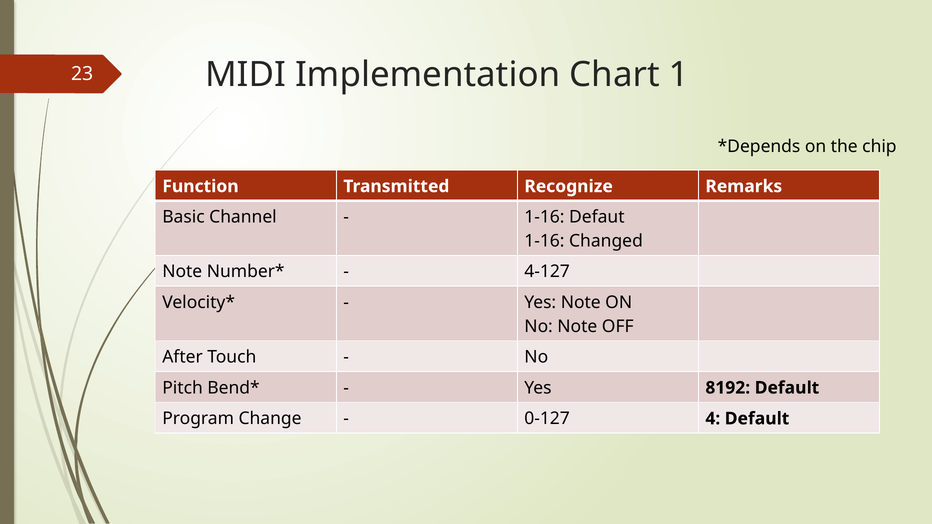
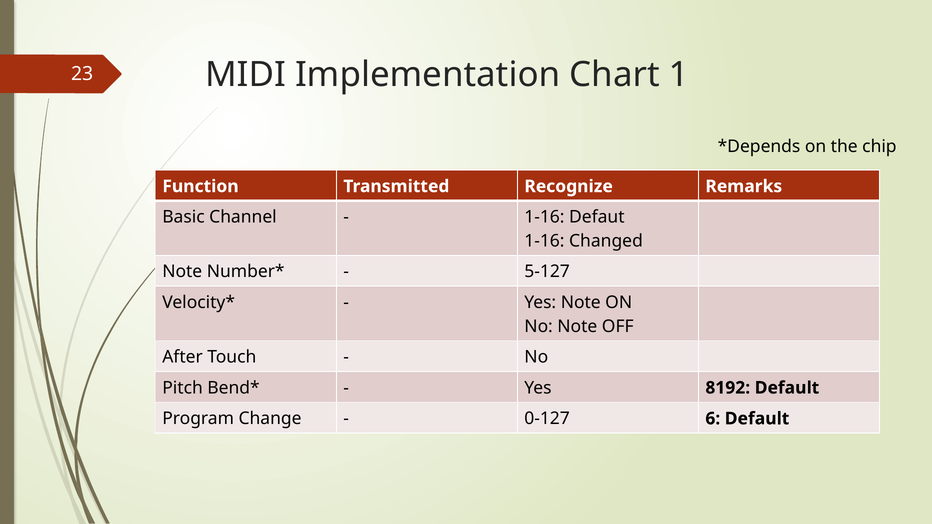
4-127: 4-127 -> 5-127
4: 4 -> 6
